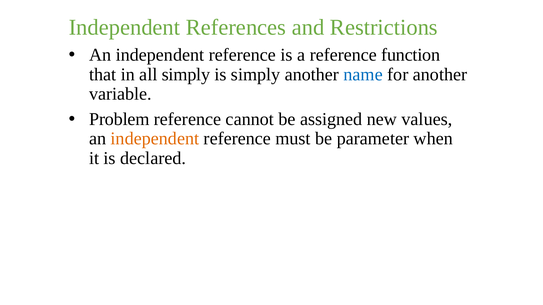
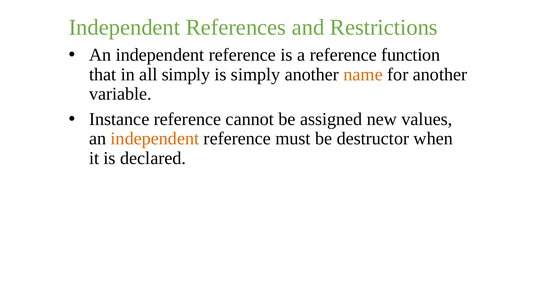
name colour: blue -> orange
Problem: Problem -> Instance
parameter: parameter -> destructor
